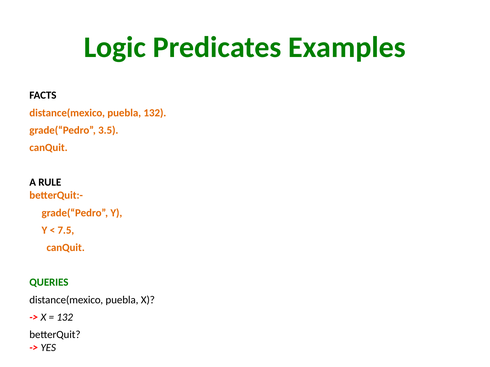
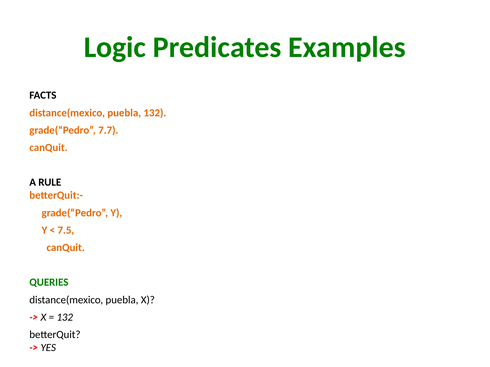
3.5: 3.5 -> 7.7
